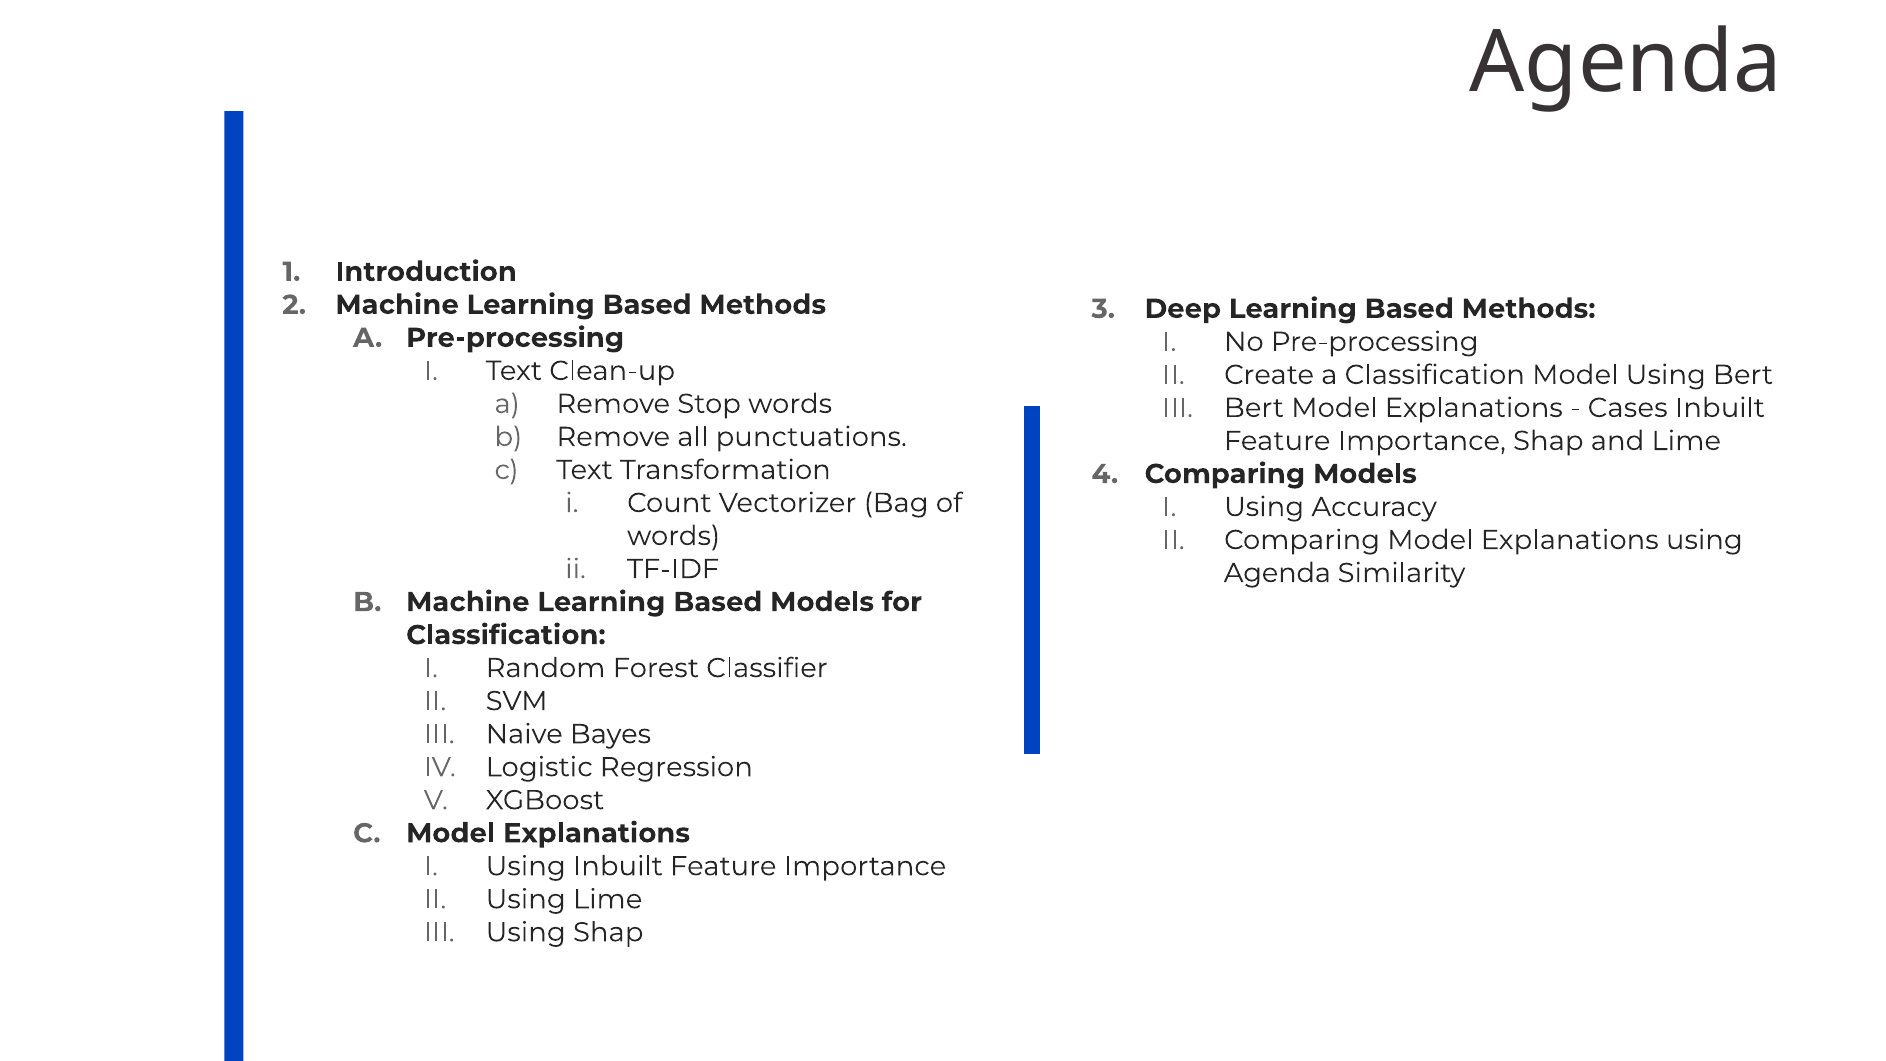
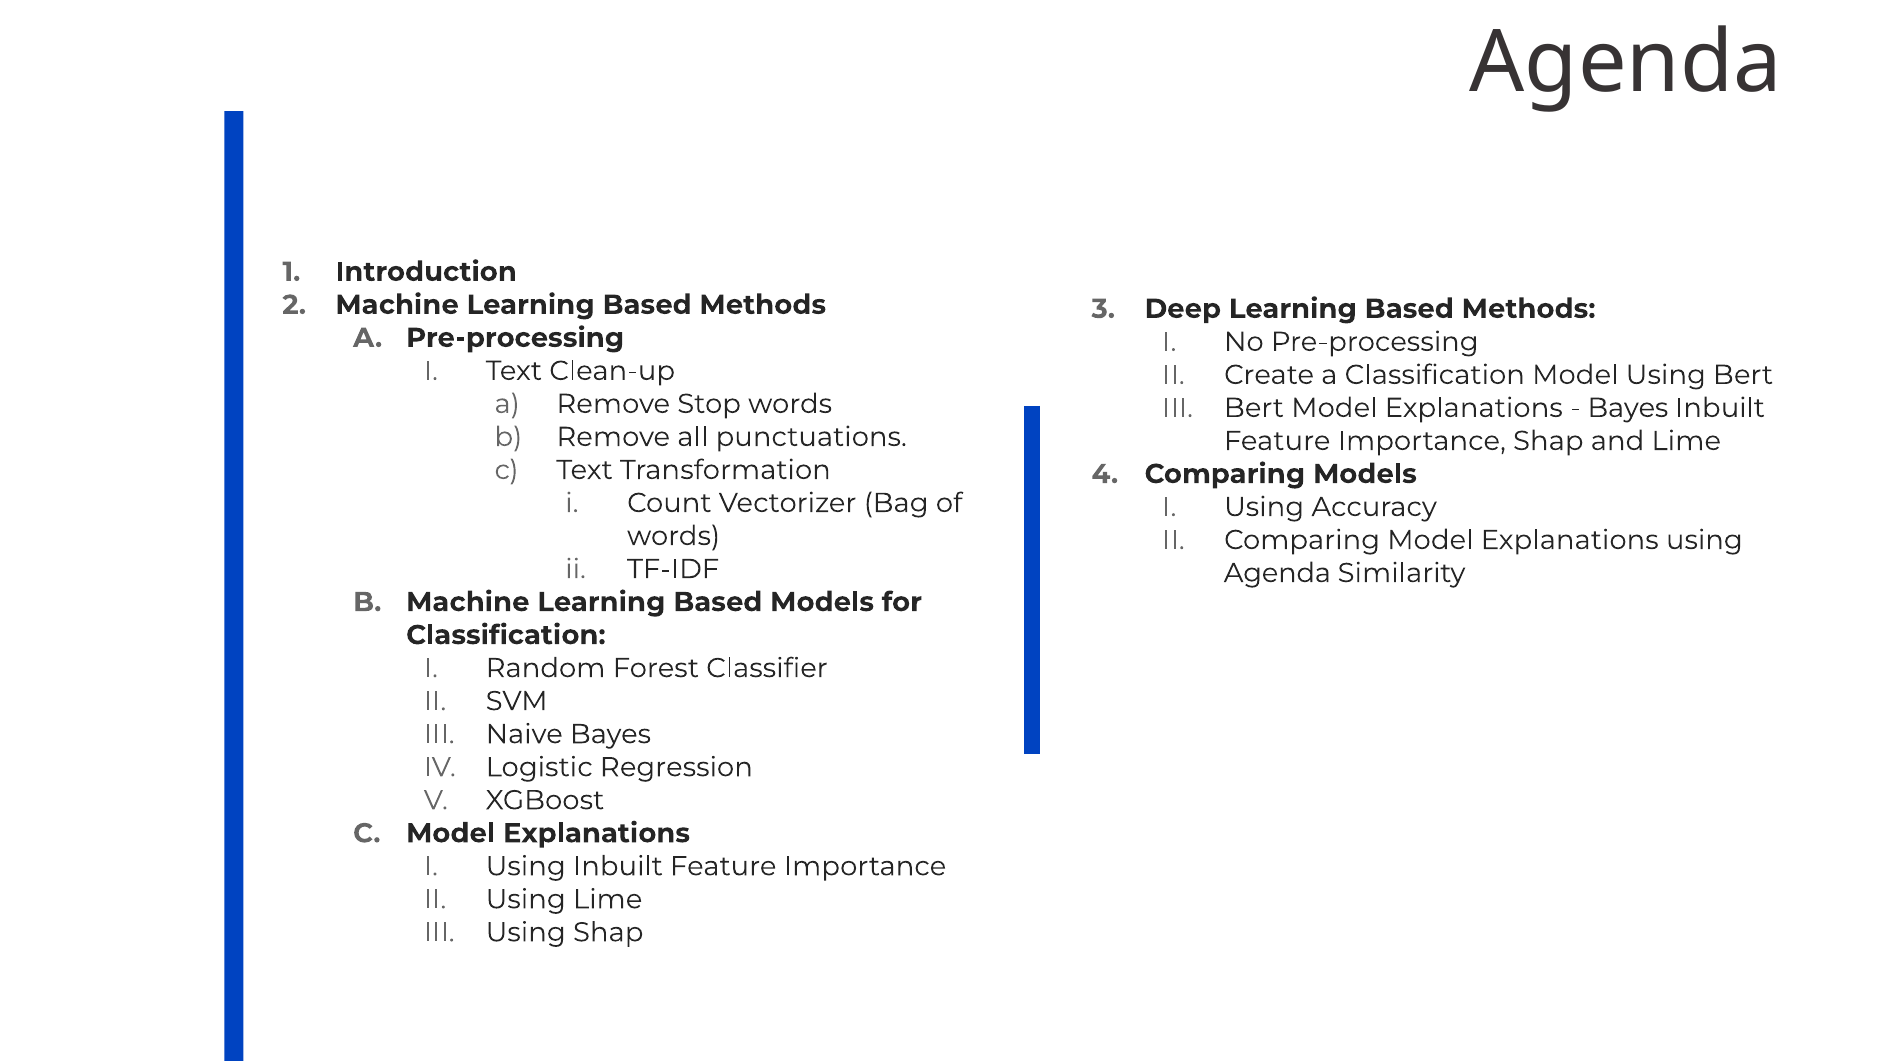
Cases at (1628, 408): Cases -> Bayes
